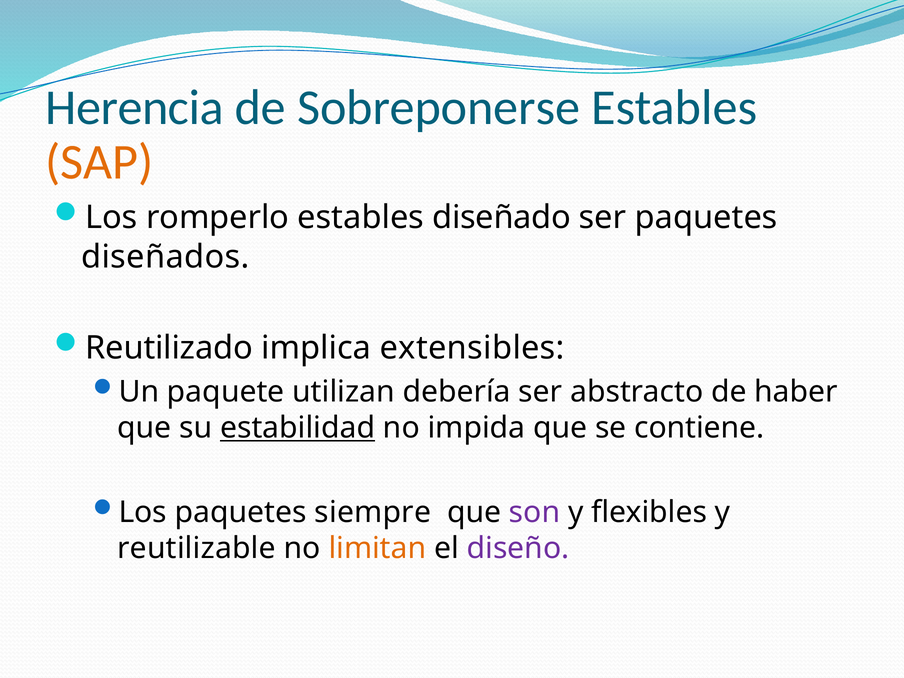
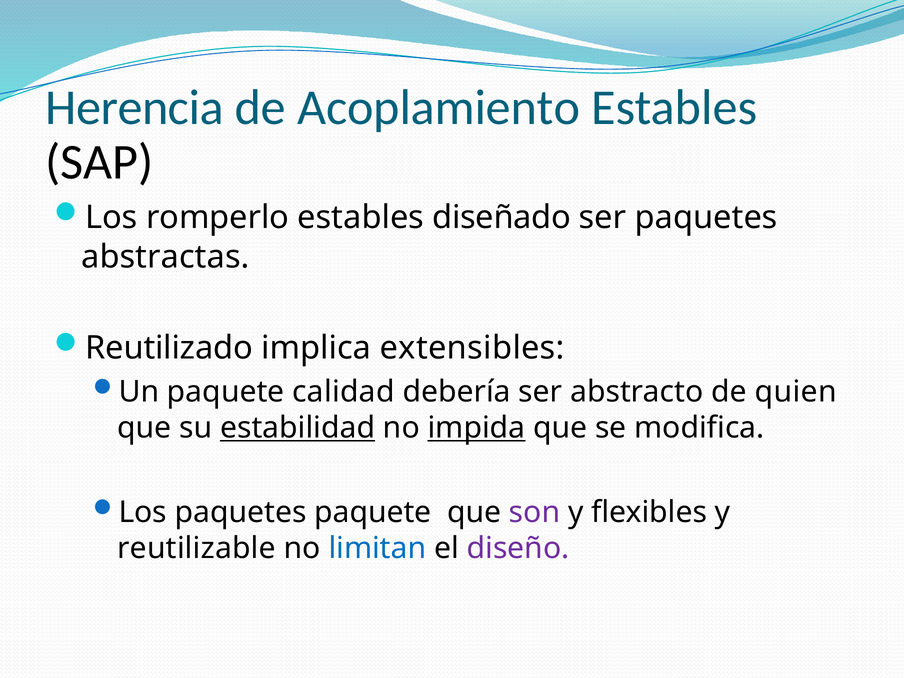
Sobreponerse: Sobreponerse -> Acoplamiento
SAP colour: orange -> black
diseñados: diseñados -> abstractas
utilizan: utilizan -> calidad
haber: haber -> quien
impida underline: none -> present
contiene: contiene -> modifica
paquetes siempre: siempre -> paquete
limitan colour: orange -> blue
